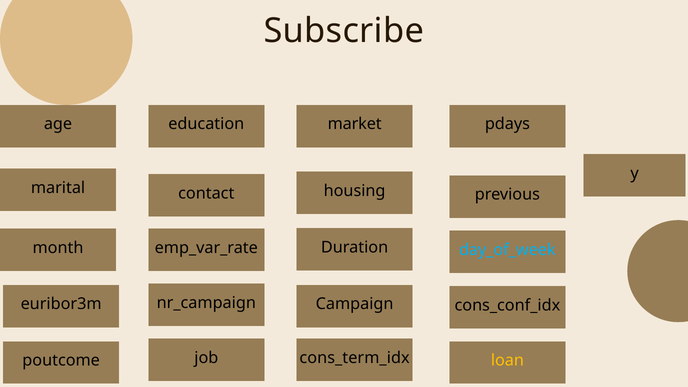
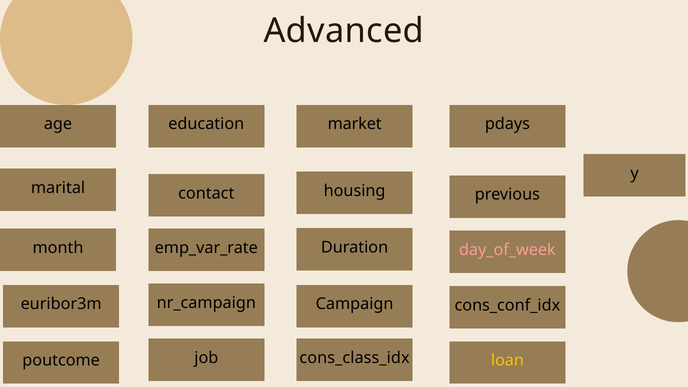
Subscribe: Subscribe -> Advanced
day_of_week colour: light blue -> pink
cons_term_idx: cons_term_idx -> cons_class_idx
